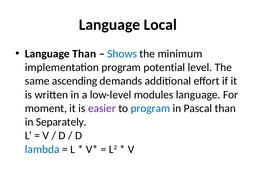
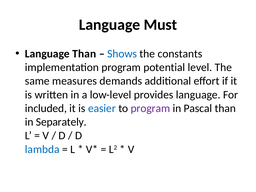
Local: Local -> Must
minimum: minimum -> constants
ascending: ascending -> measures
modules: modules -> provides
moment: moment -> included
easier colour: purple -> blue
program at (150, 108) colour: blue -> purple
